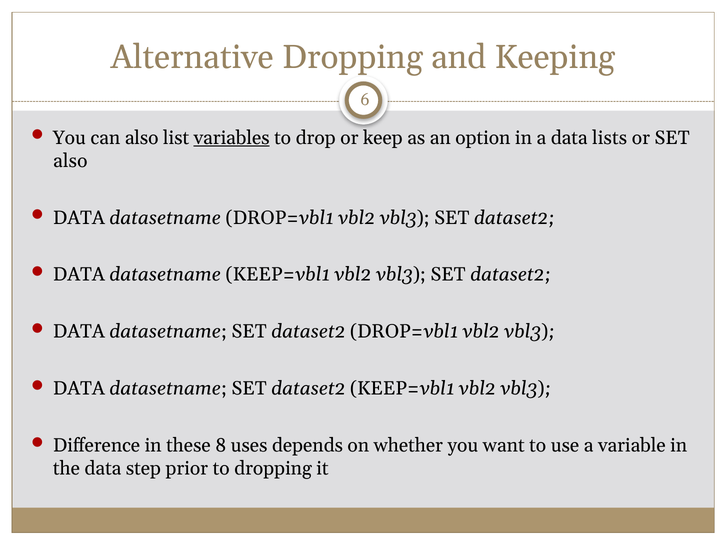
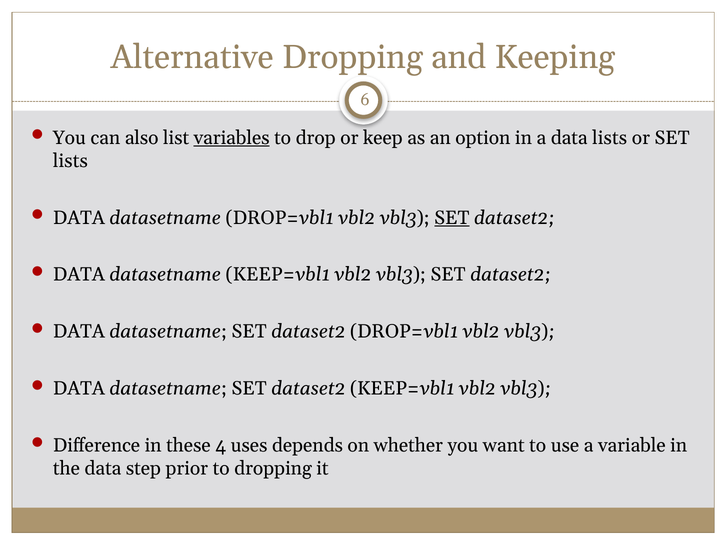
also at (70, 161): also -> lists
SET at (452, 218) underline: none -> present
8: 8 -> 4
